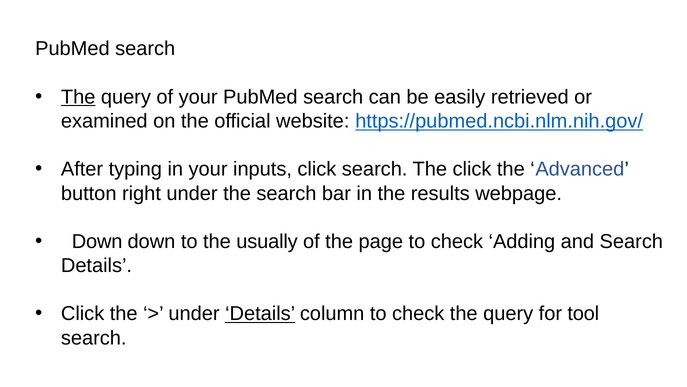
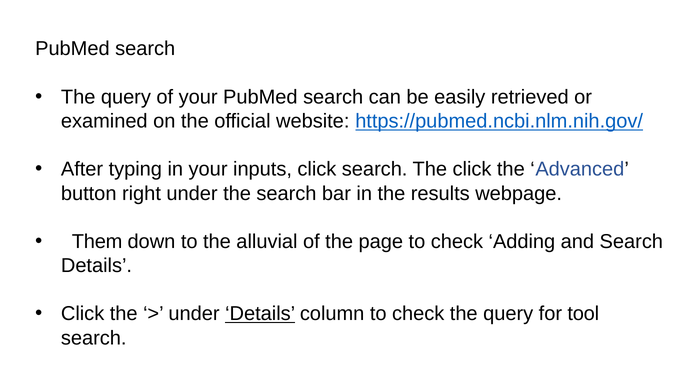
The at (78, 97) underline: present -> none
Down at (97, 241): Down -> Them
usually: usually -> alluvial
